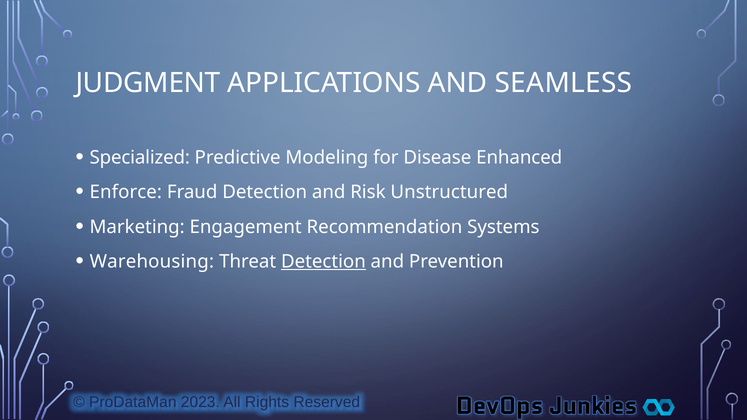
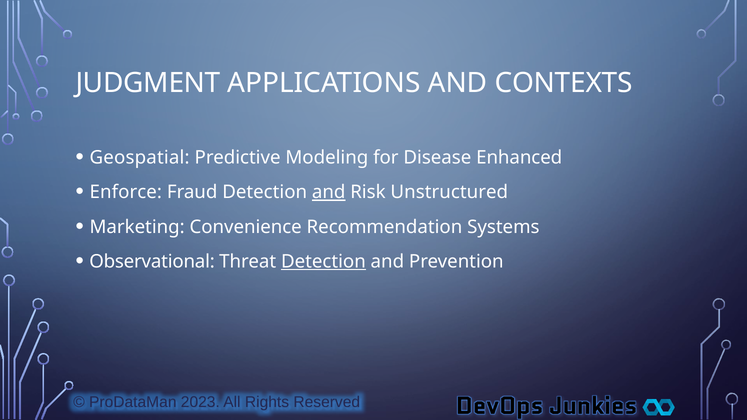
SEAMLESS: SEAMLESS -> CONTEXTS
Specialized: Specialized -> Geospatial
and at (329, 192) underline: none -> present
Engagement: Engagement -> Convenience
Warehousing: Warehousing -> Observational
